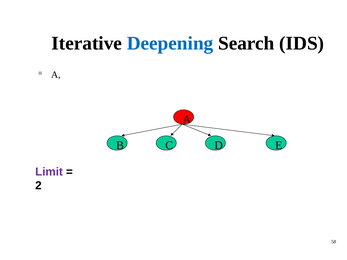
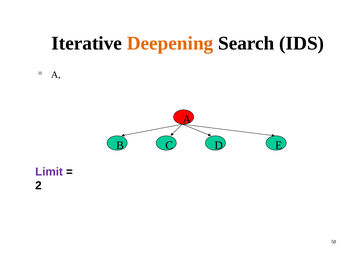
Deepening colour: blue -> orange
